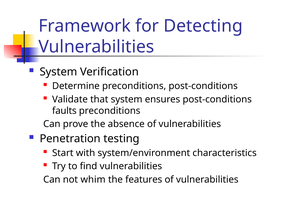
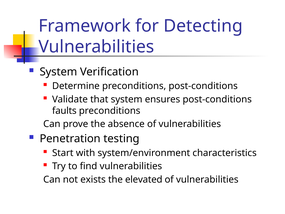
whim: whim -> exists
features: features -> elevated
